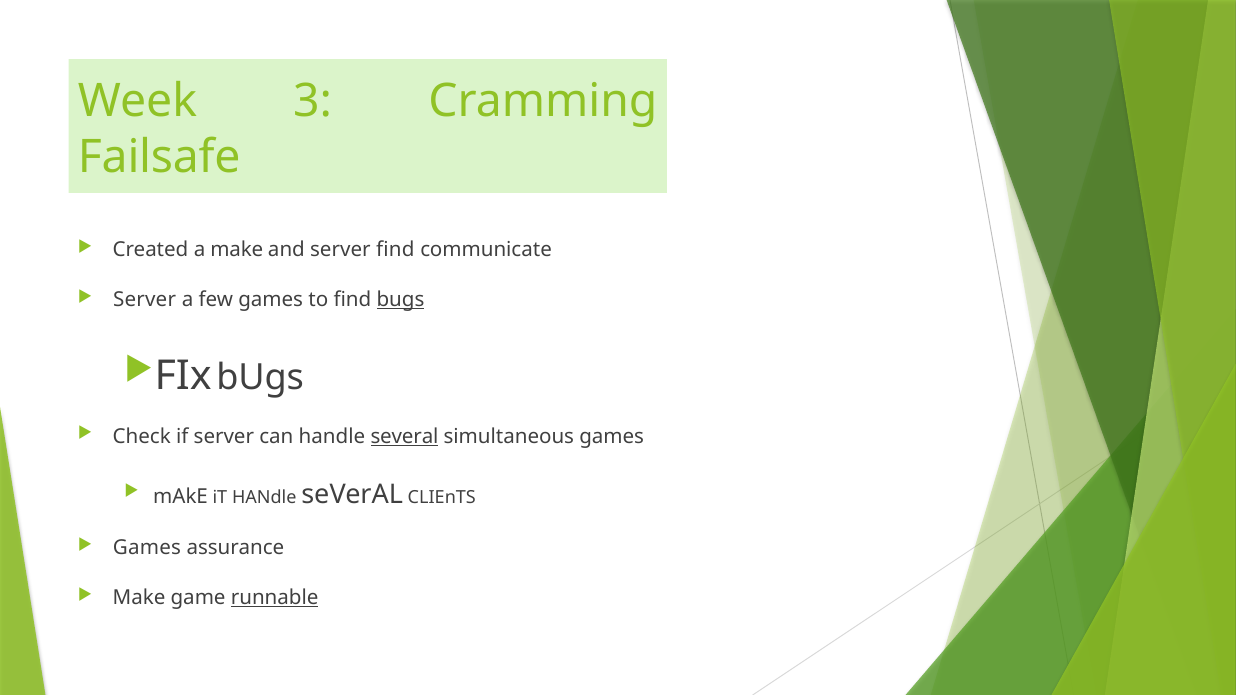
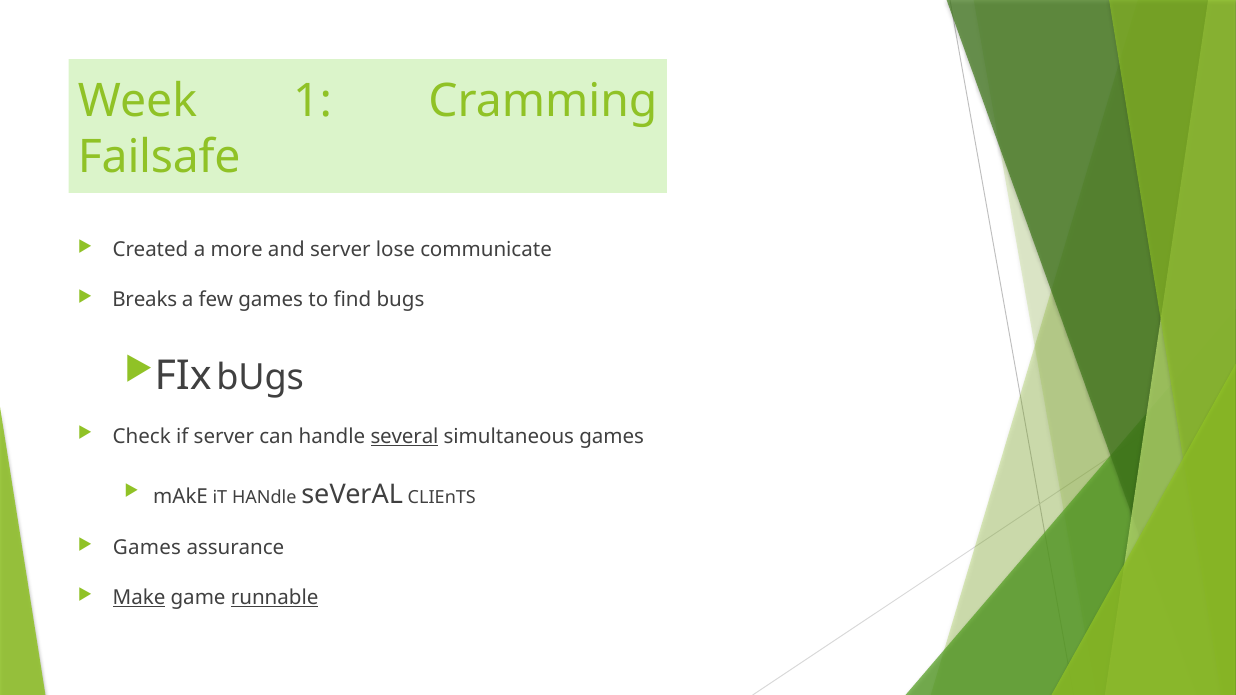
3: 3 -> 1
a make: make -> more
server find: find -> lose
Server at (145, 300): Server -> Breaks
bugs at (400, 300) underline: present -> none
Make at (139, 598) underline: none -> present
